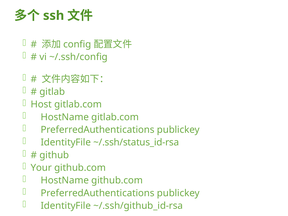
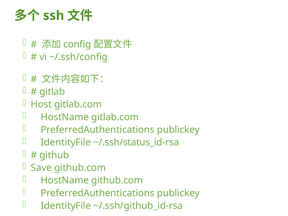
Your: Your -> Save
